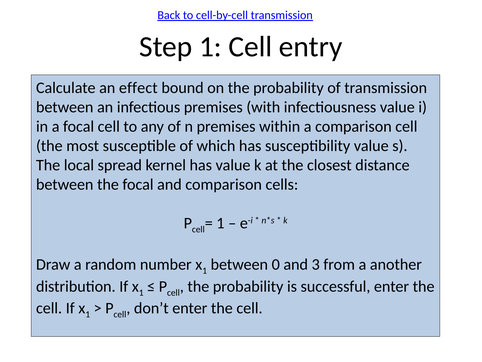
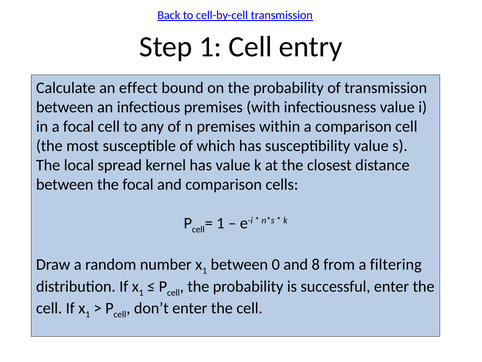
3: 3 -> 8
another: another -> filtering
